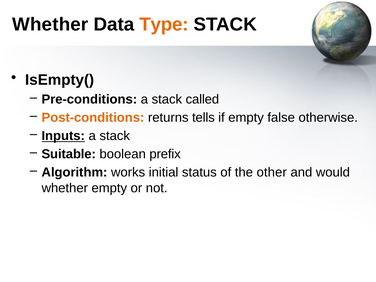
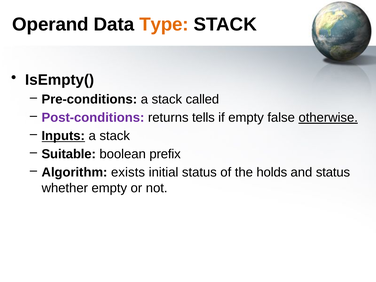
Whether at (50, 24): Whether -> Operand
Post-conditions colour: orange -> purple
otherwise underline: none -> present
works: works -> exists
other: other -> holds
and would: would -> status
